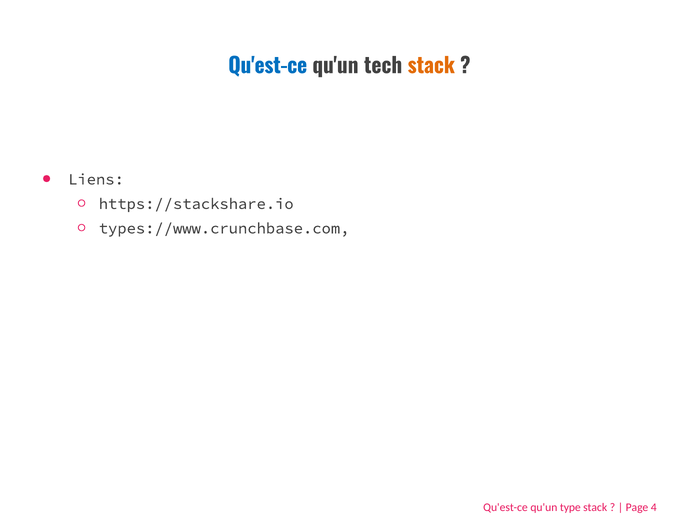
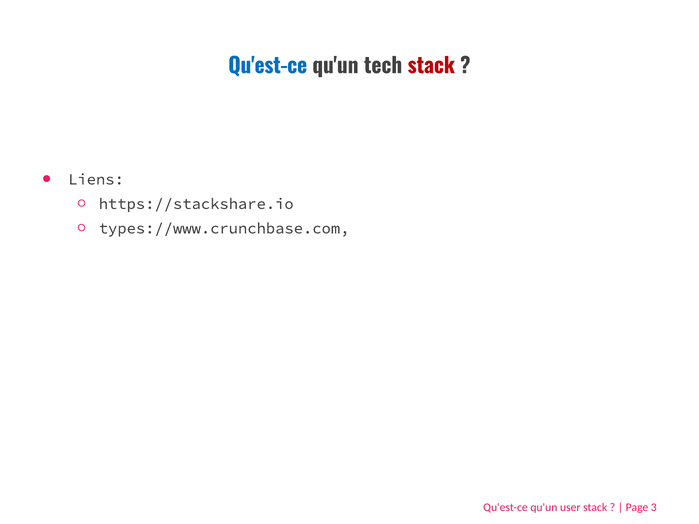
stack at (431, 66) colour: orange -> red
type: type -> user
4: 4 -> 3
